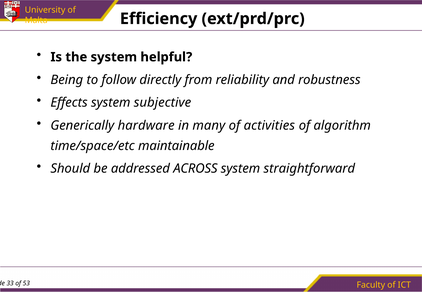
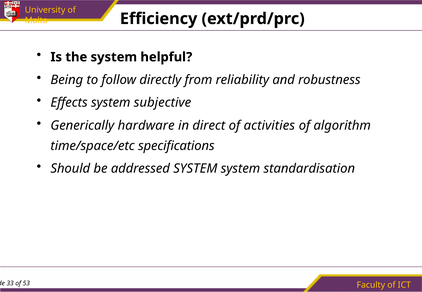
many: many -> direct
maintainable: maintainable -> specifications
addressed ACROSS: ACROSS -> SYSTEM
straightforward: straightforward -> standardisation
